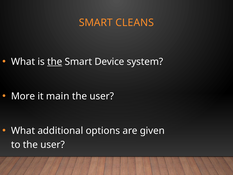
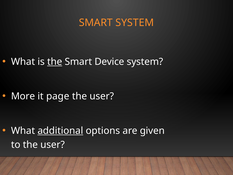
SMART CLEANS: CLEANS -> SYSTEM
main: main -> page
additional underline: none -> present
